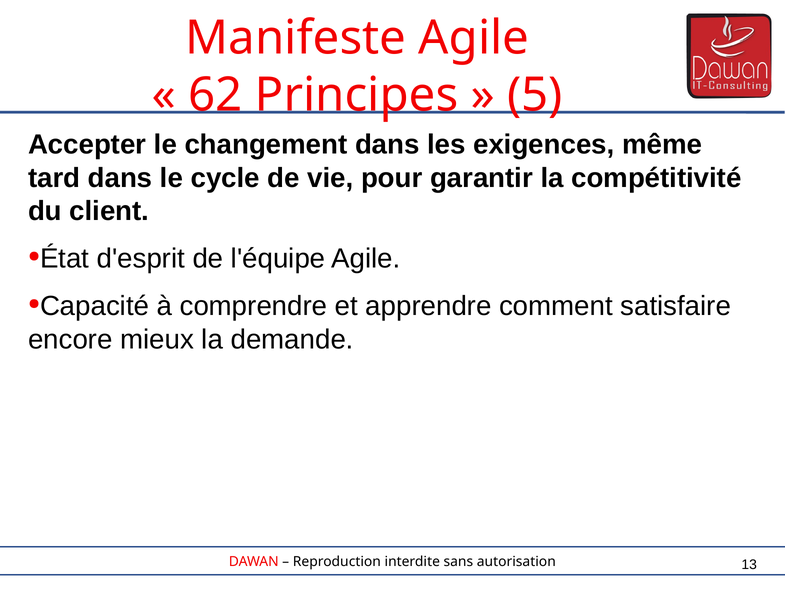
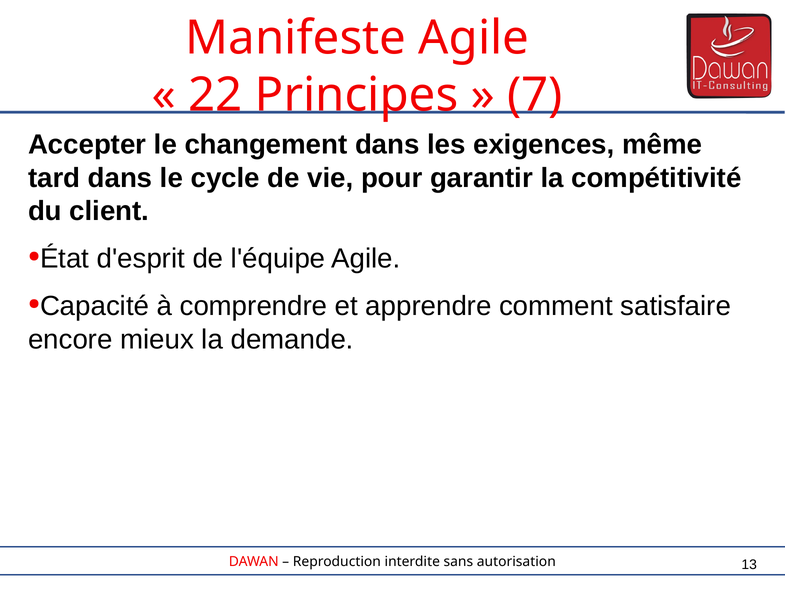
62: 62 -> 22
5: 5 -> 7
